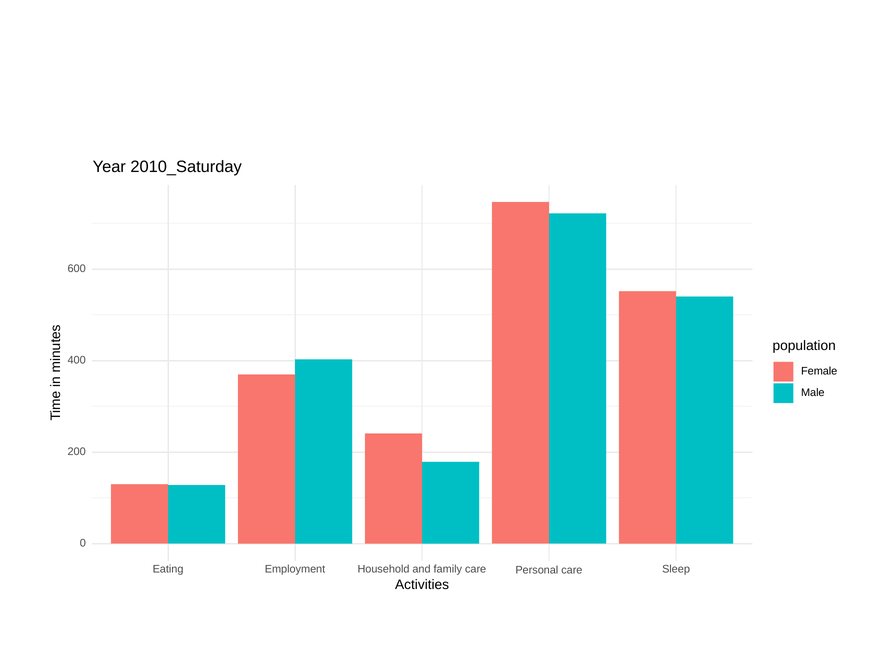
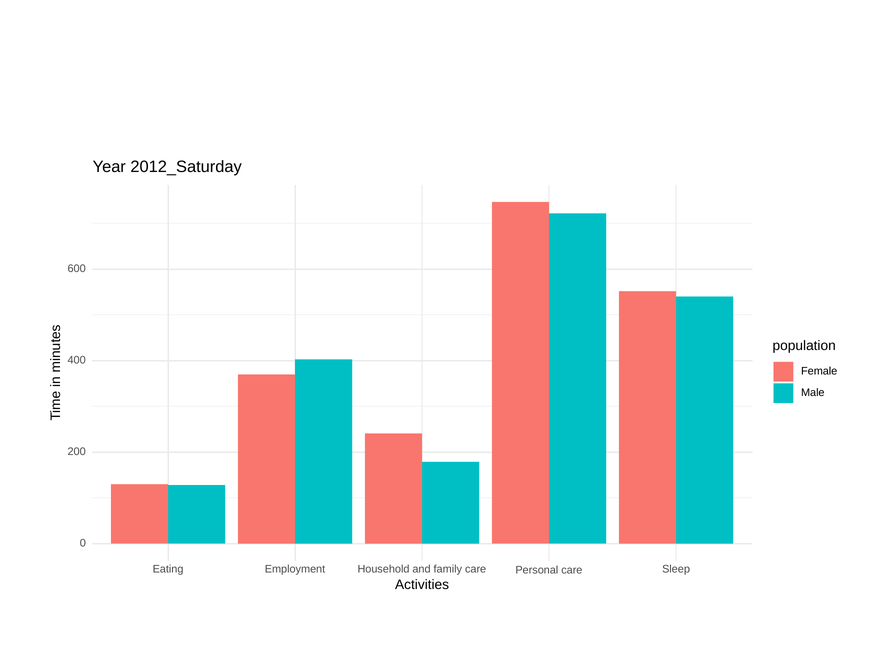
2010_Saturday: 2010_Saturday -> 2012_Saturday
